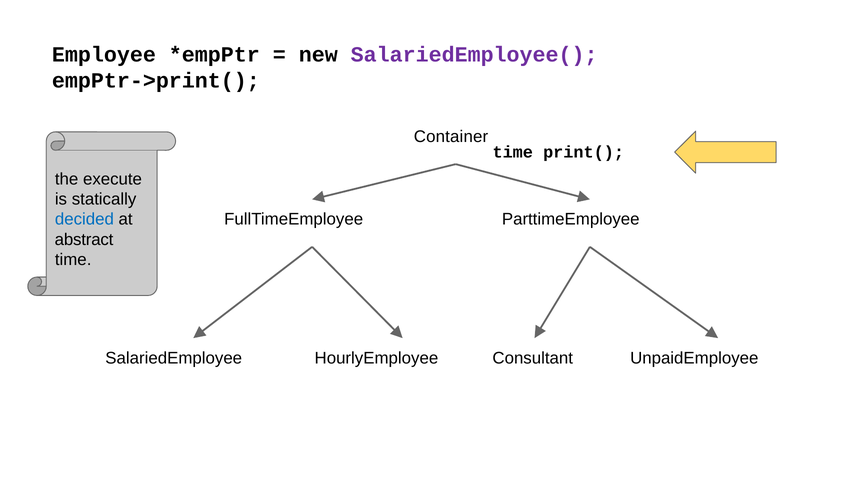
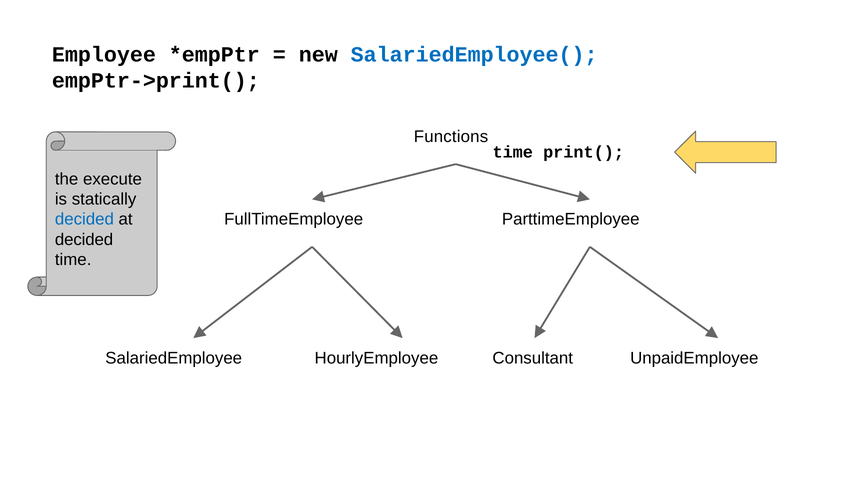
SalariedEmployee( colour: purple -> blue
Container: Container -> Functions
abstract at (84, 240): abstract -> decided
